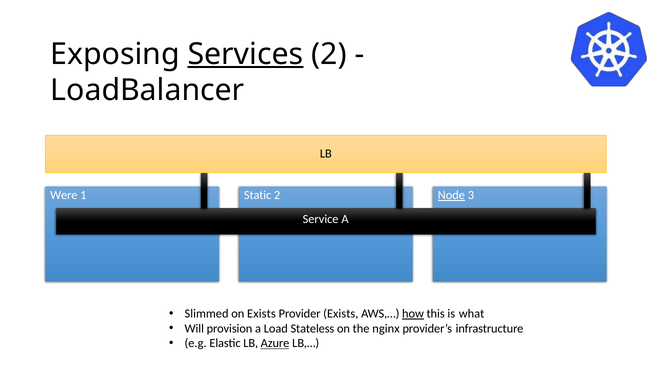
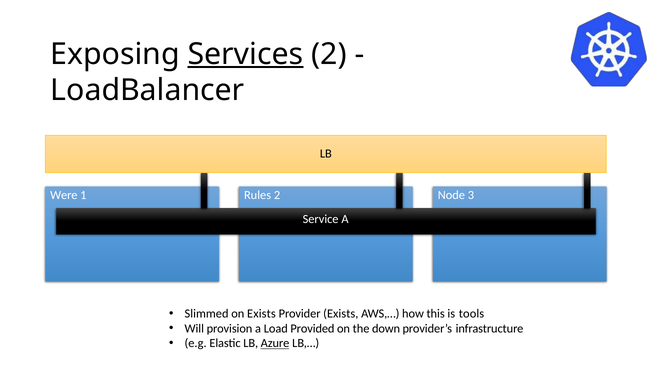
Static: Static -> Rules
Node underline: present -> none
how underline: present -> none
what: what -> tools
Stateless: Stateless -> Provided
nginx: nginx -> down
